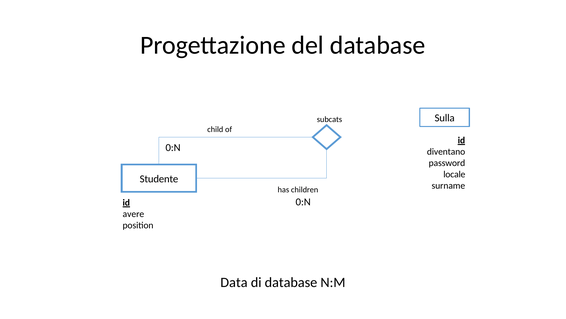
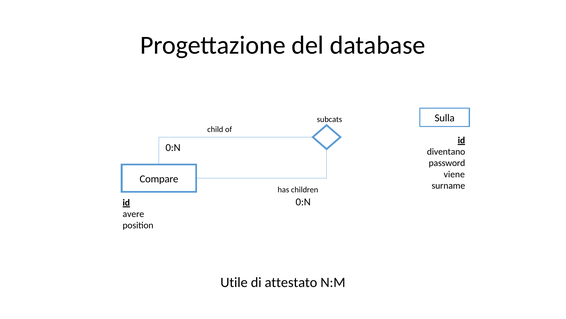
locale: locale -> viene
Studente: Studente -> Compare
Data: Data -> Utile
di database: database -> attestato
